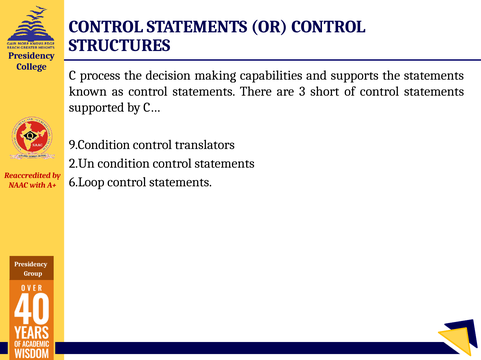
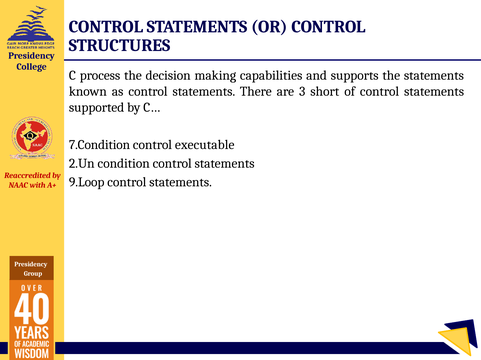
9.Condition: 9.Condition -> 7.Condition
translators: translators -> executable
6.Loop: 6.Loop -> 9.Loop
